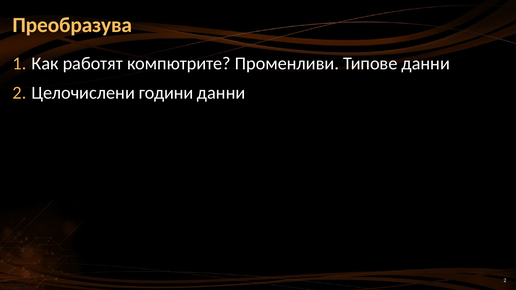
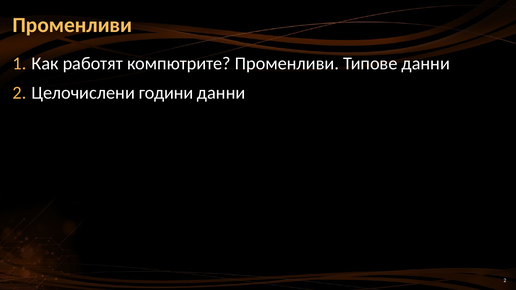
Преобразува at (72, 25): Преобразува -> Променливи
